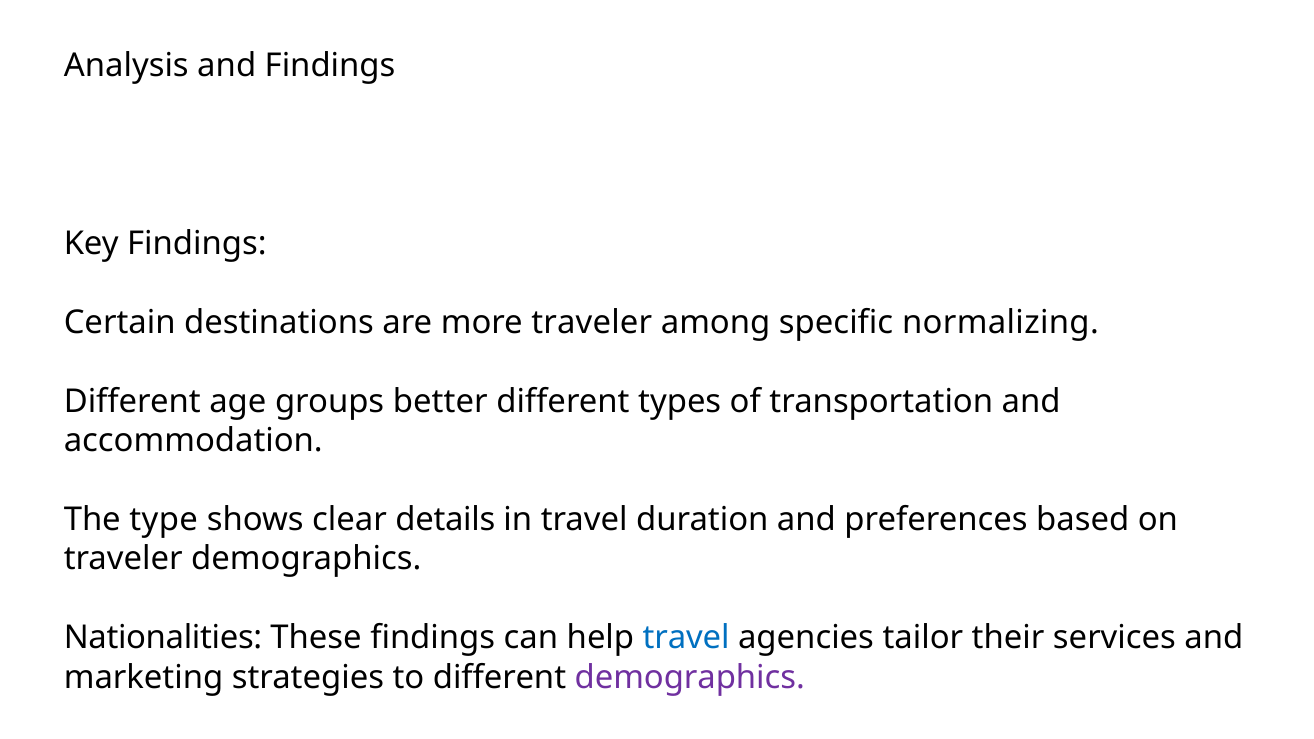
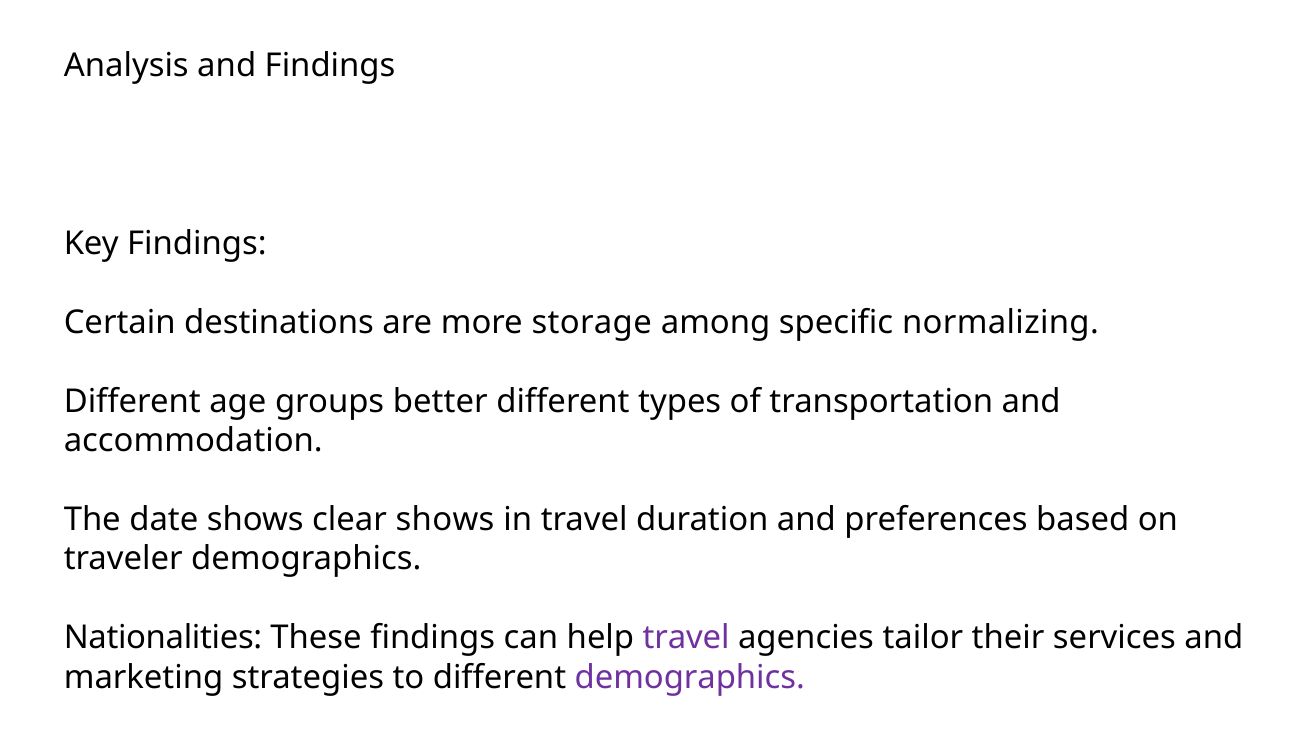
more traveler: traveler -> storage
type: type -> date
clear details: details -> shows
travel at (686, 638) colour: blue -> purple
